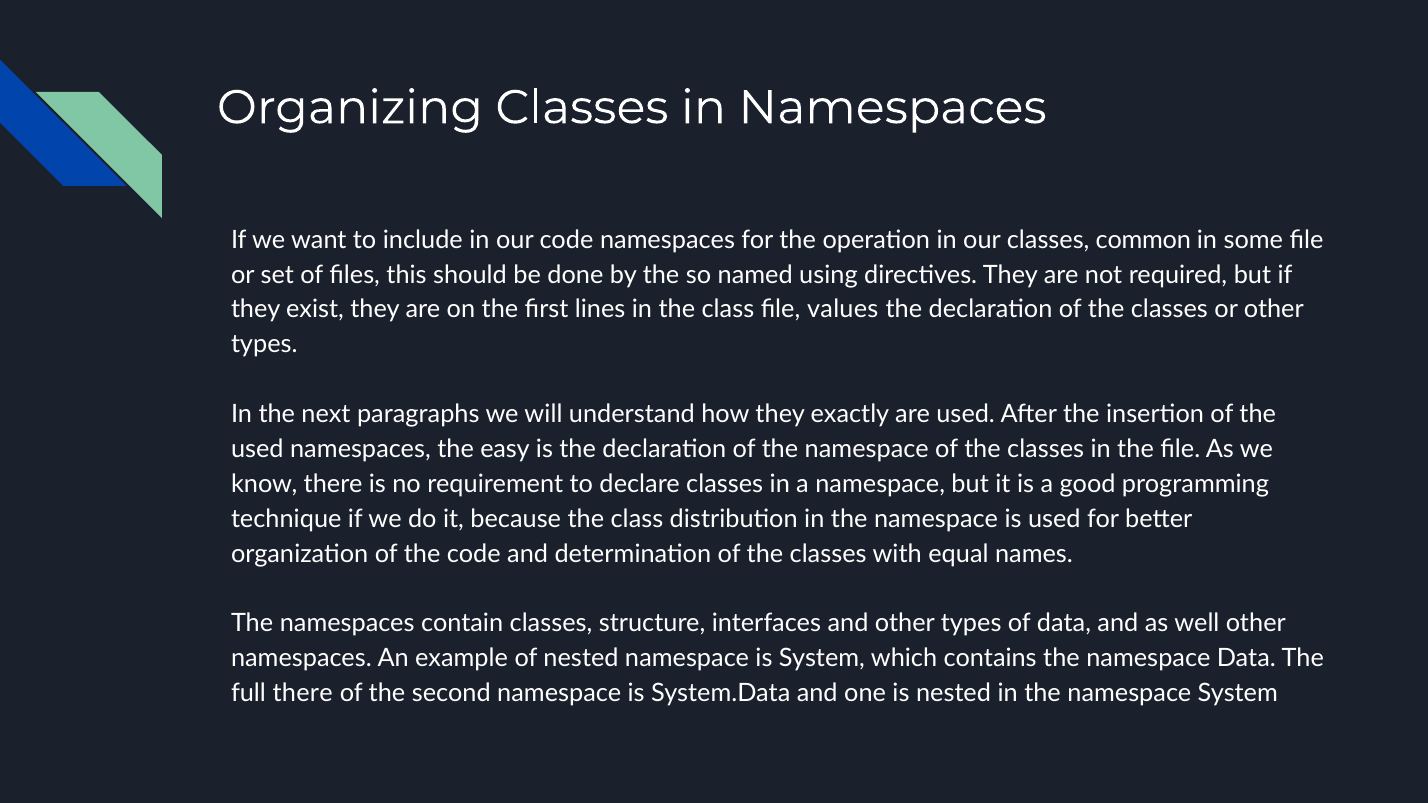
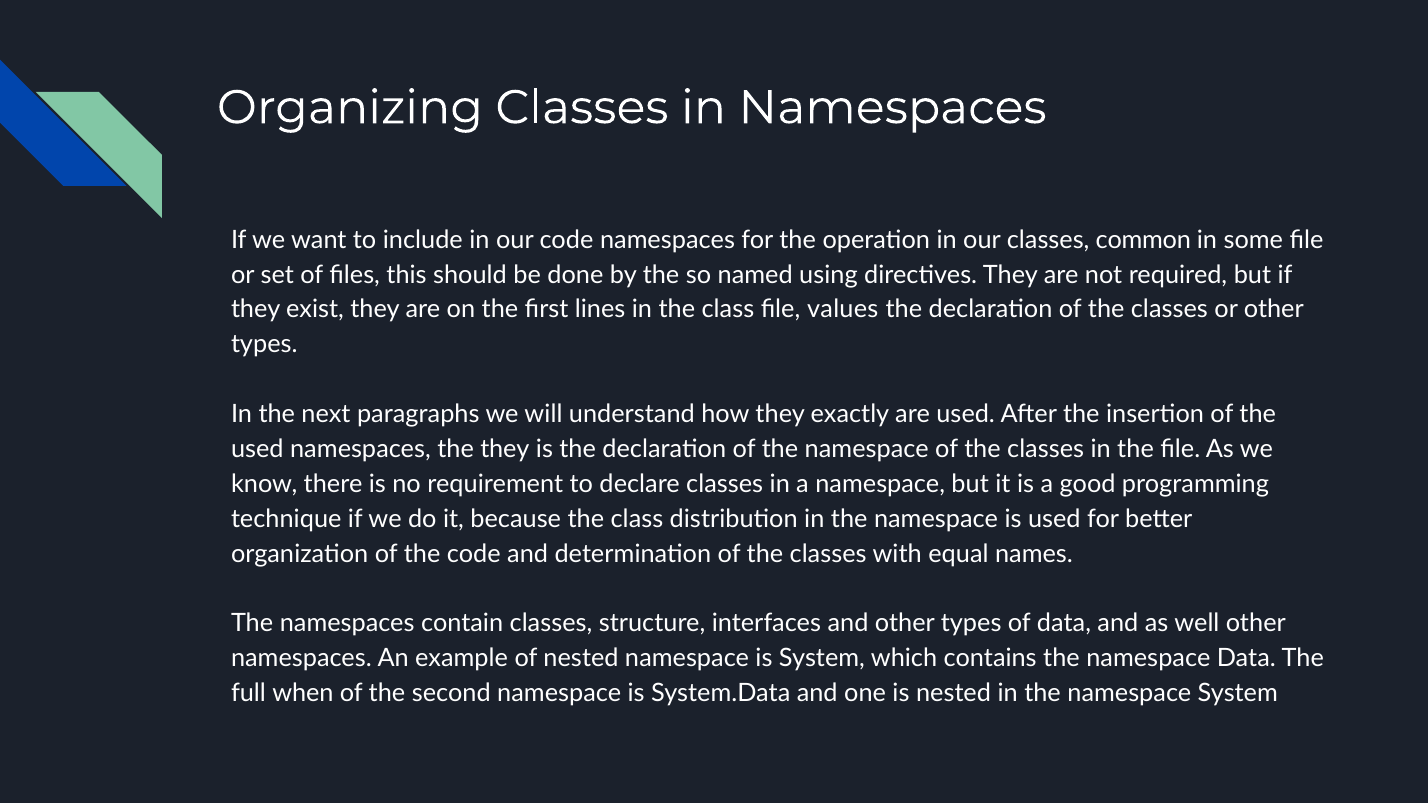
the easy: easy -> they
full there: there -> when
